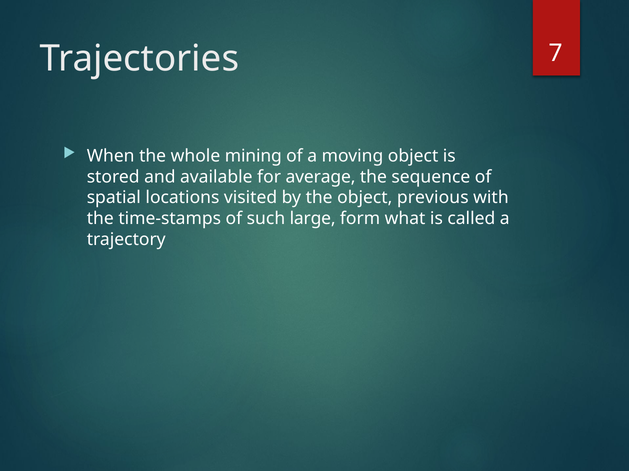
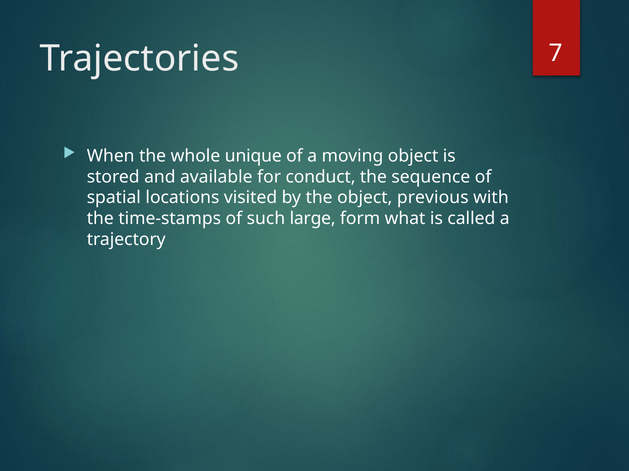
mining: mining -> unique
average: average -> conduct
